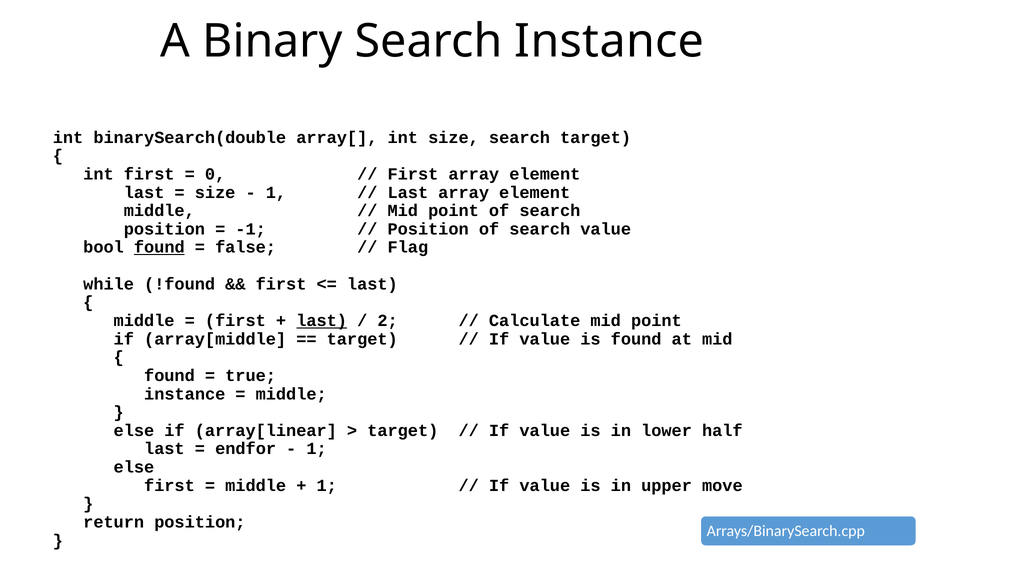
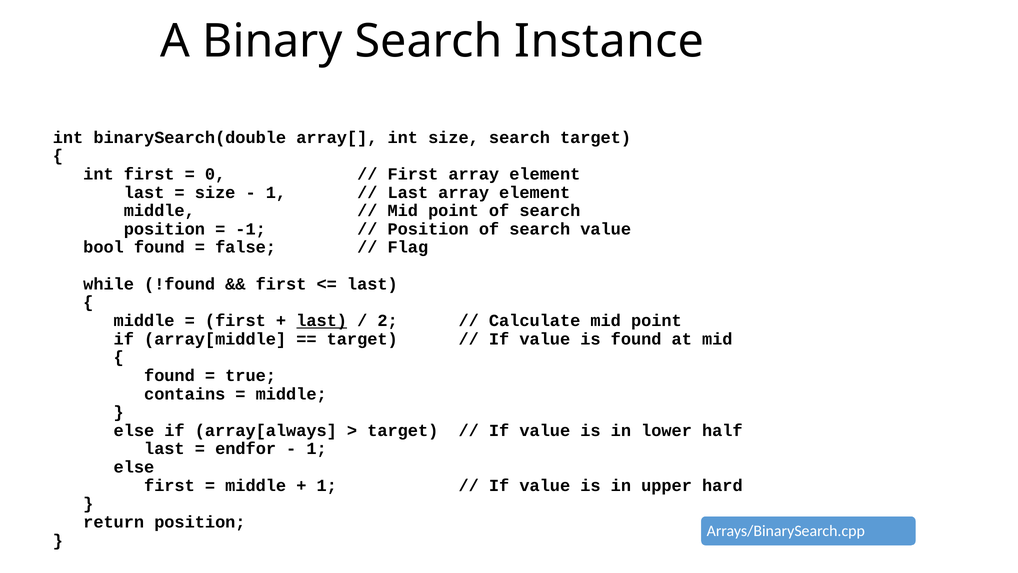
found at (159, 247) underline: present -> none
instance at (185, 394): instance -> contains
array[linear: array[linear -> array[always
move: move -> hard
